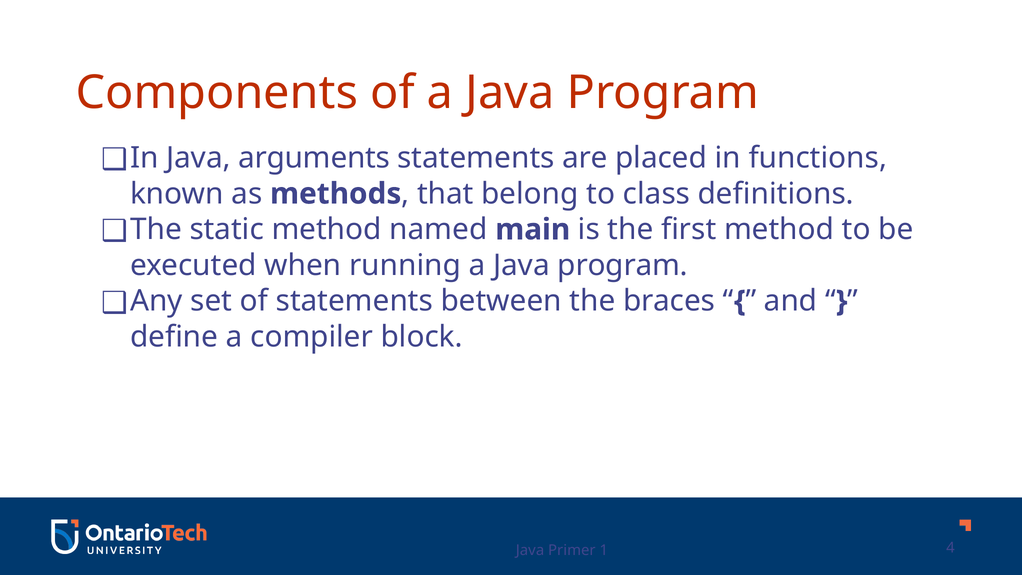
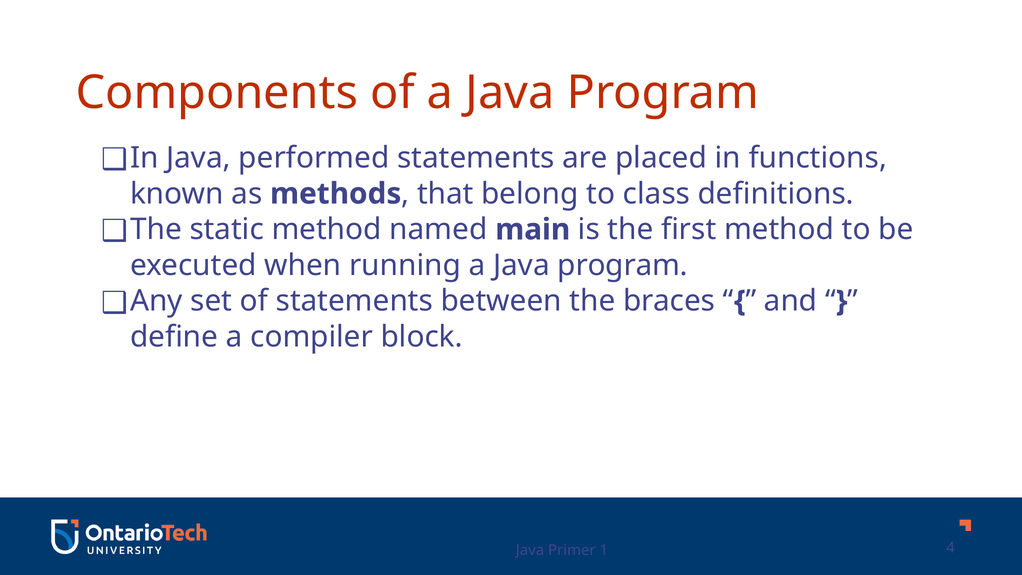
arguments: arguments -> performed
